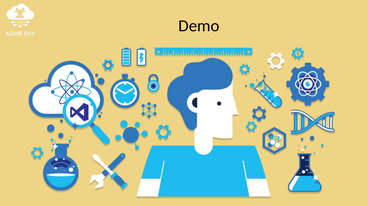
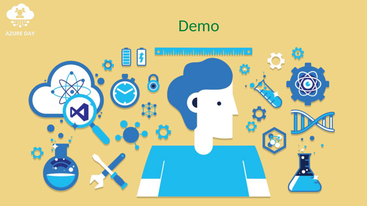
Demo colour: black -> green
